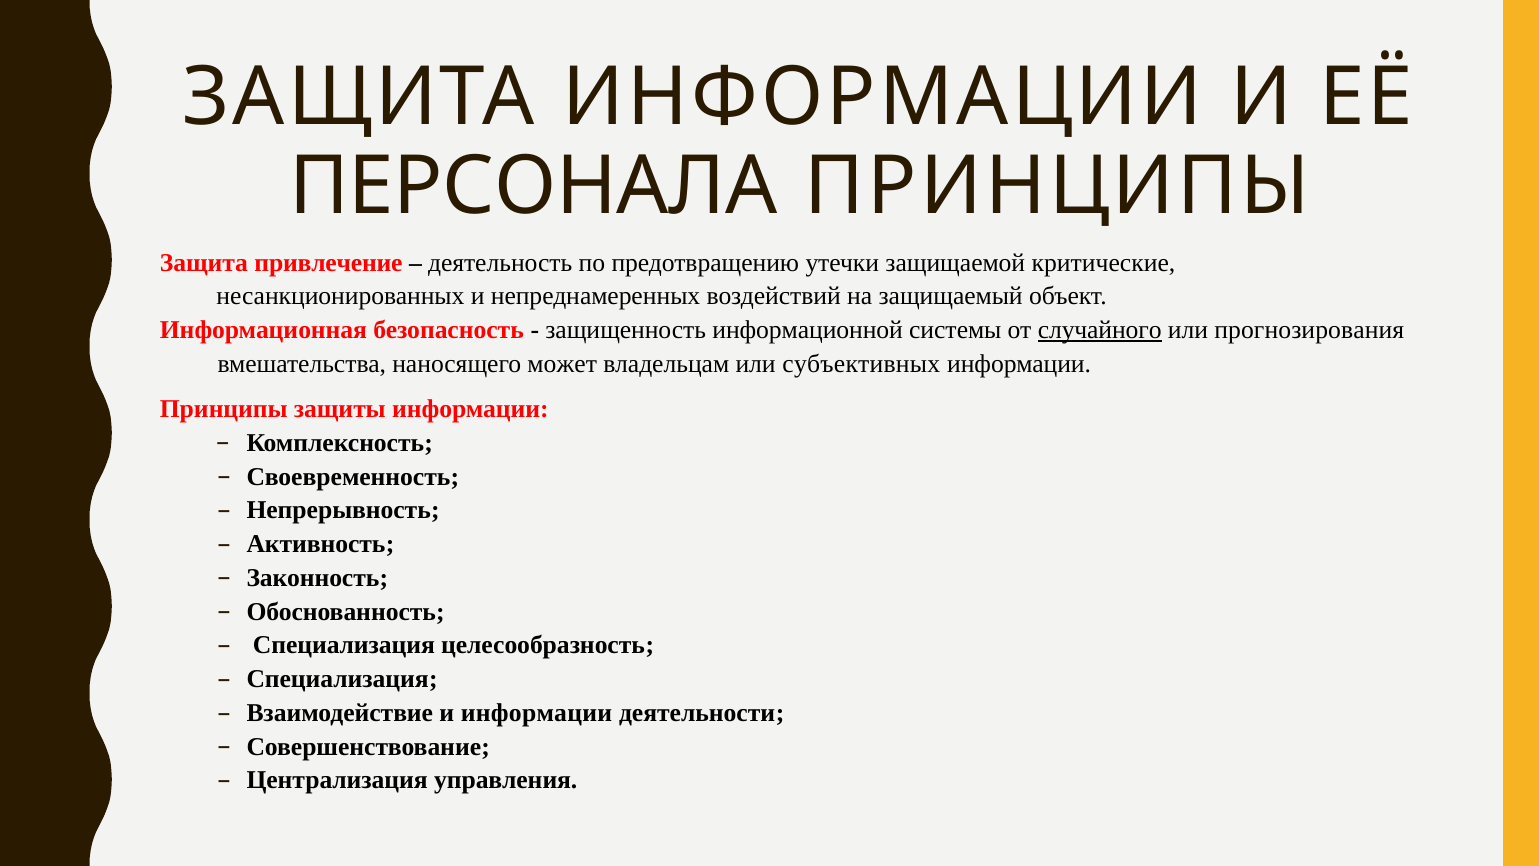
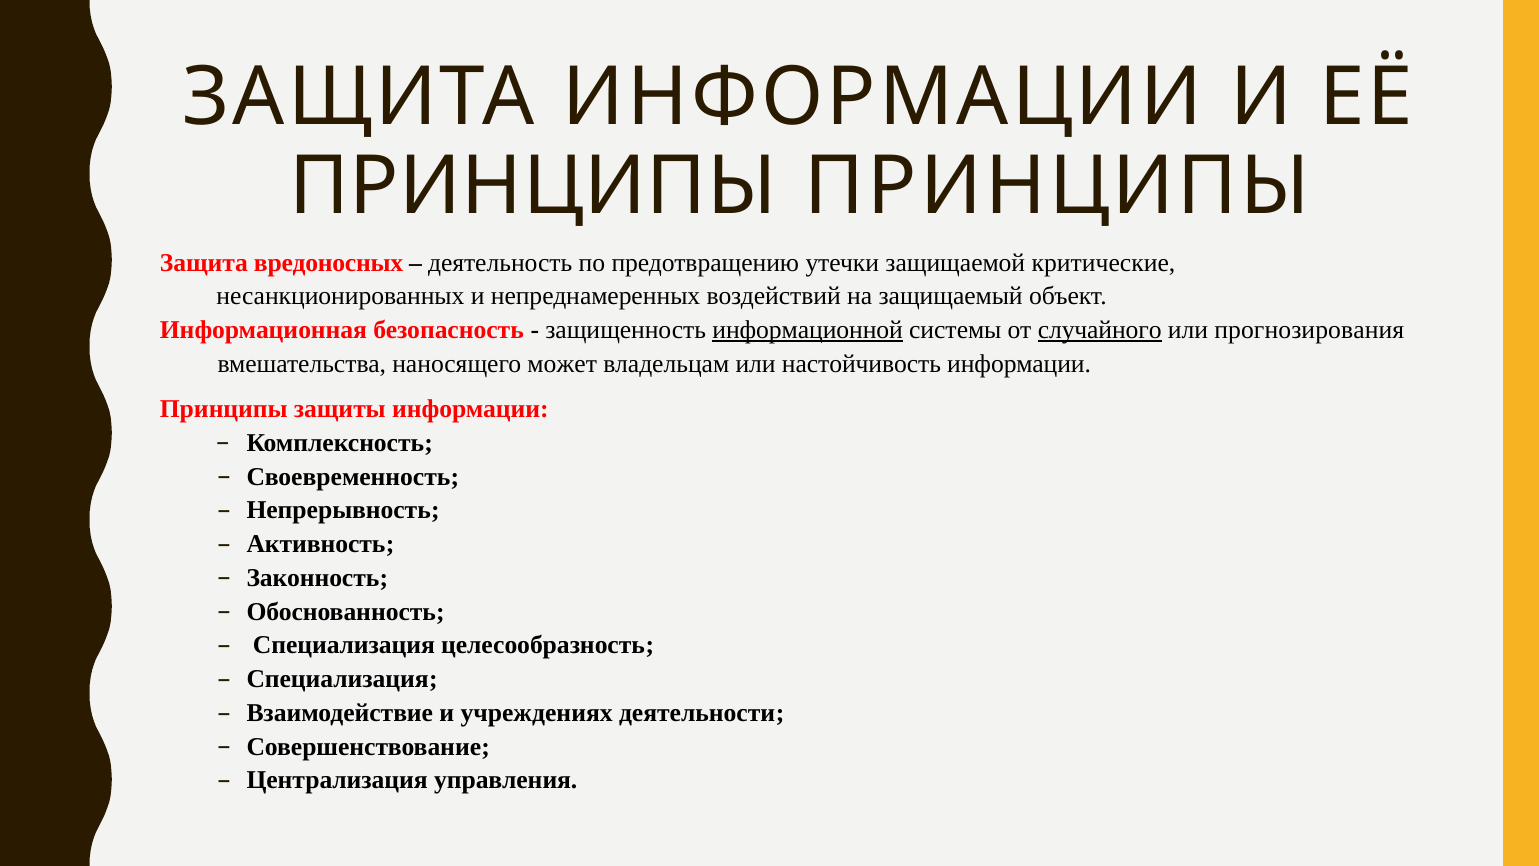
ПЕРСОНАЛА at (533, 186): ПЕРСОНАЛА -> ПРИНЦИПЫ
привлечение: привлечение -> вредоносных
информационной underline: none -> present
субъективных: субъективных -> настойчивость
и информации: информации -> учреждениях
